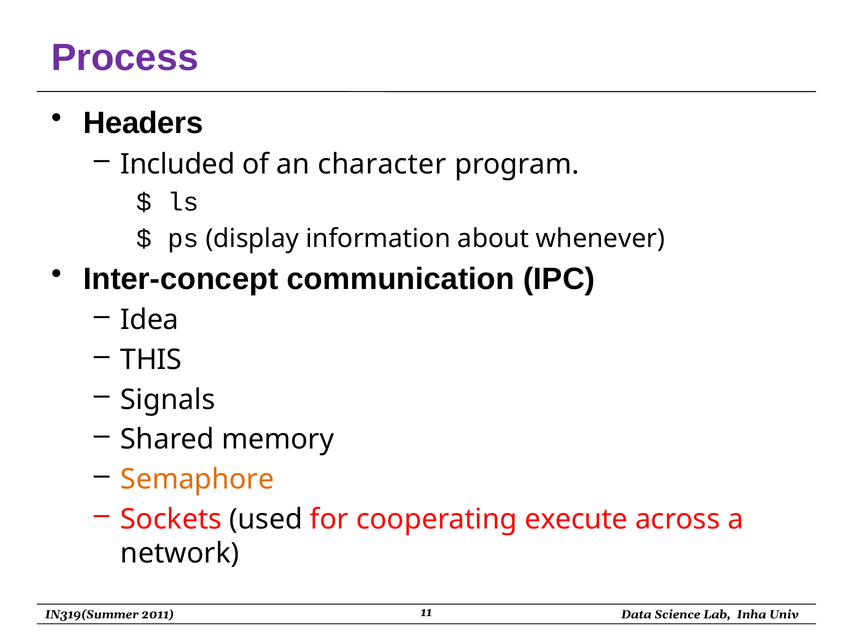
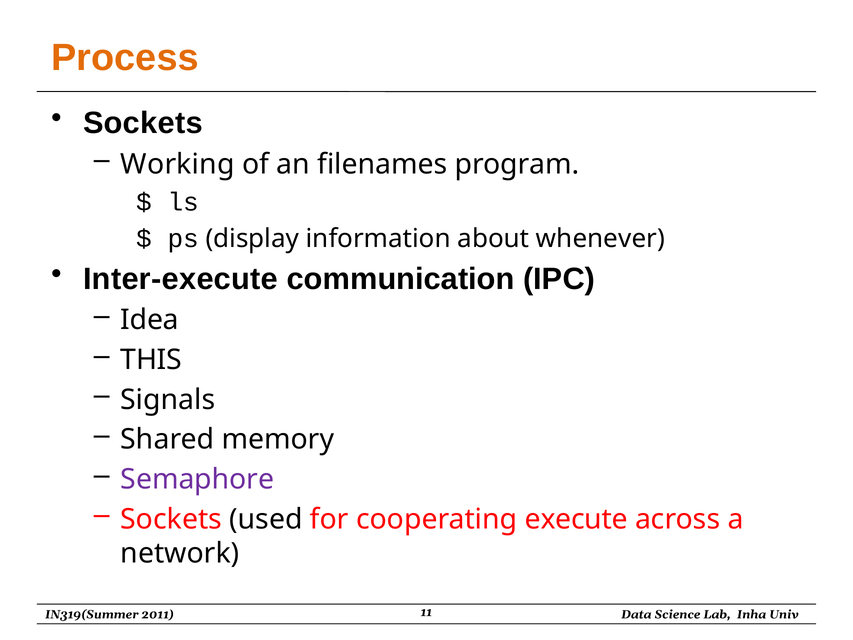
Process colour: purple -> orange
Headers at (143, 123): Headers -> Sockets
Included: Included -> Working
character: character -> filenames
Inter-concept: Inter-concept -> Inter-execute
Semaphore colour: orange -> purple
